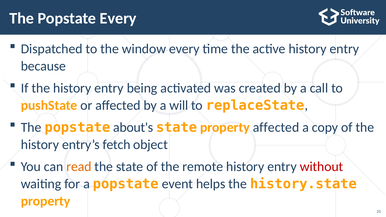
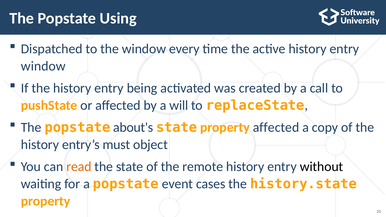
Popstate Every: Every -> Using
because at (43, 66): because -> window
fetch: fetch -> must
without colour: red -> black
helps: helps -> cases
